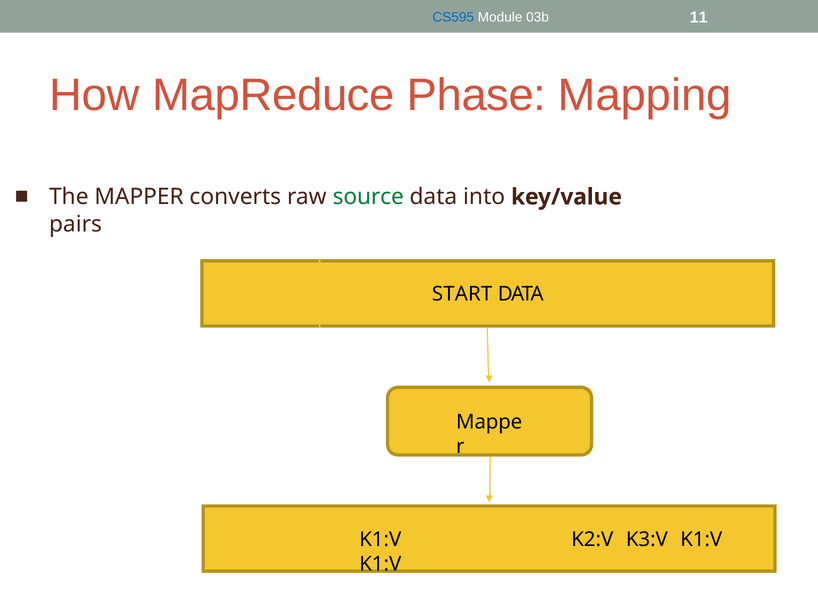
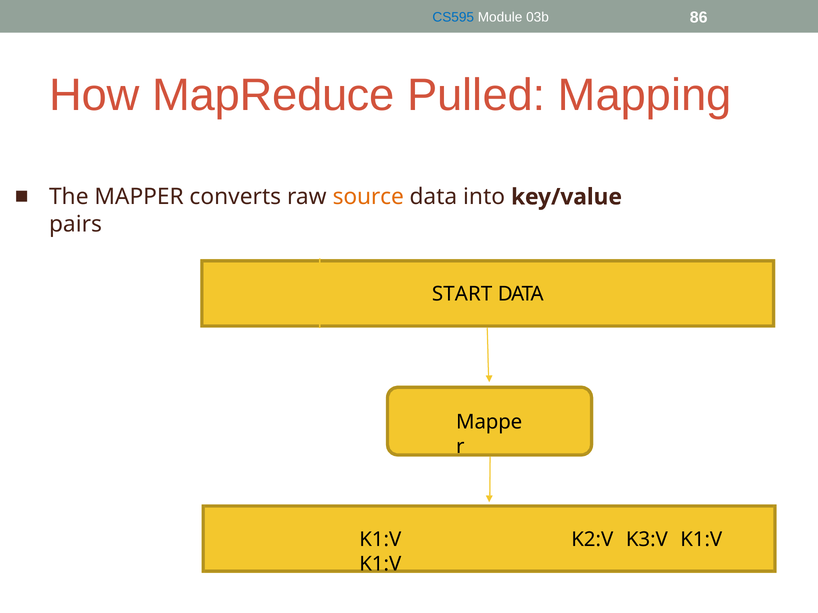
11: 11 -> 86
Phase: Phase -> Pulled
source colour: green -> orange
